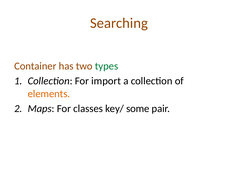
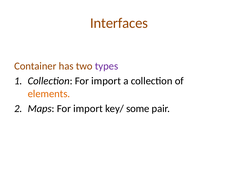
Searching: Searching -> Interfaces
types colour: green -> purple
Maps For classes: classes -> import
